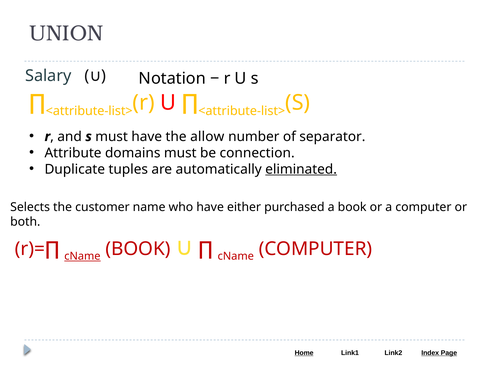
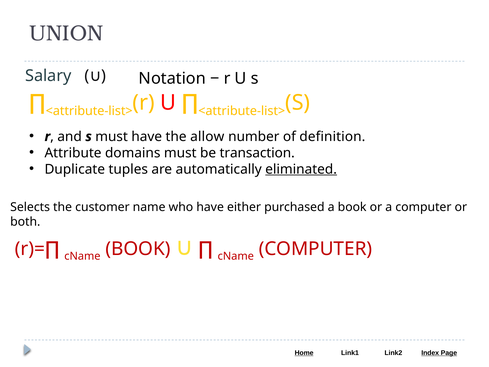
separator: separator -> definition
connection: connection -> transaction
cName at (82, 256) underline: present -> none
